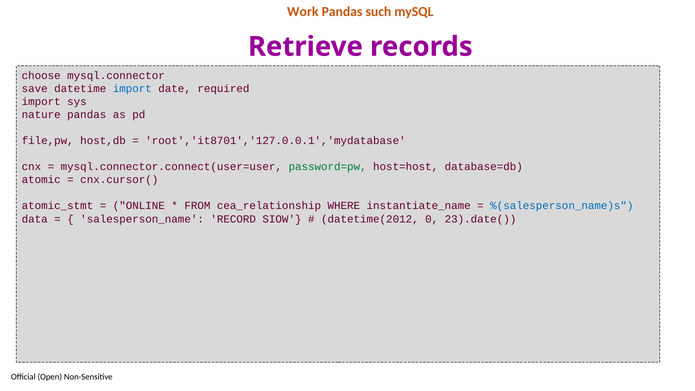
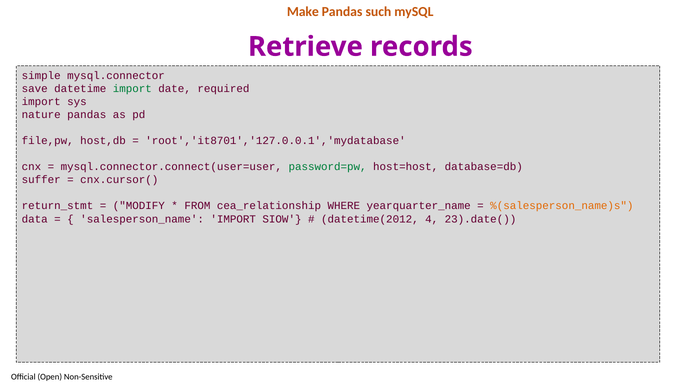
Work: Work -> Make
choose: choose -> simple
import at (132, 89) colour: blue -> green
atomic: atomic -> suffer
atomic_stmt: atomic_stmt -> return_stmt
ONLINE: ONLINE -> MODIFY
instantiate_name: instantiate_name -> yearquarter_name
%(salesperson_name)s colour: blue -> orange
salesperson_name RECORD: RECORD -> IMPORT
0: 0 -> 4
